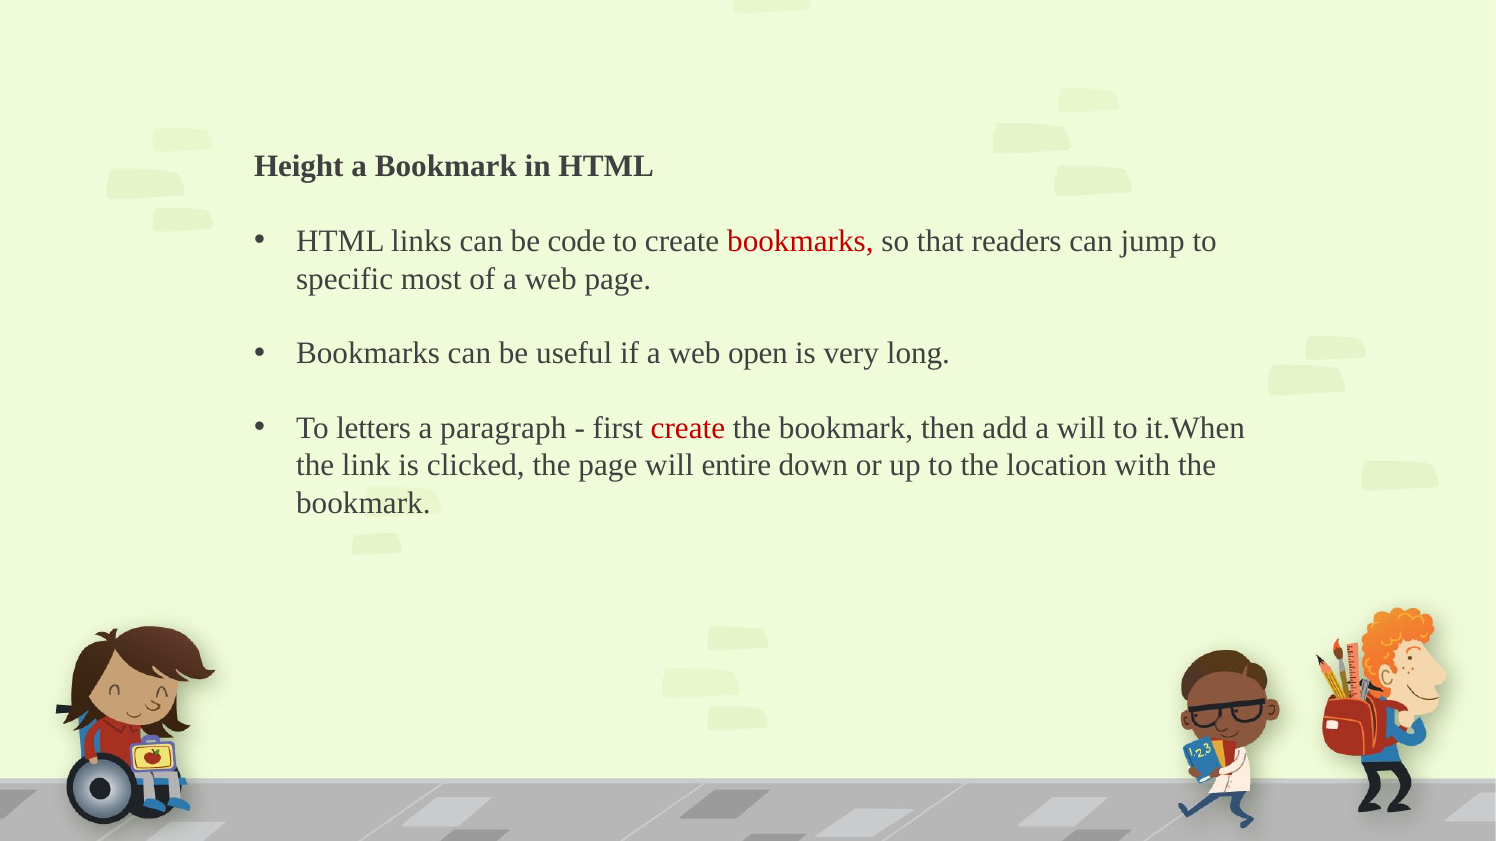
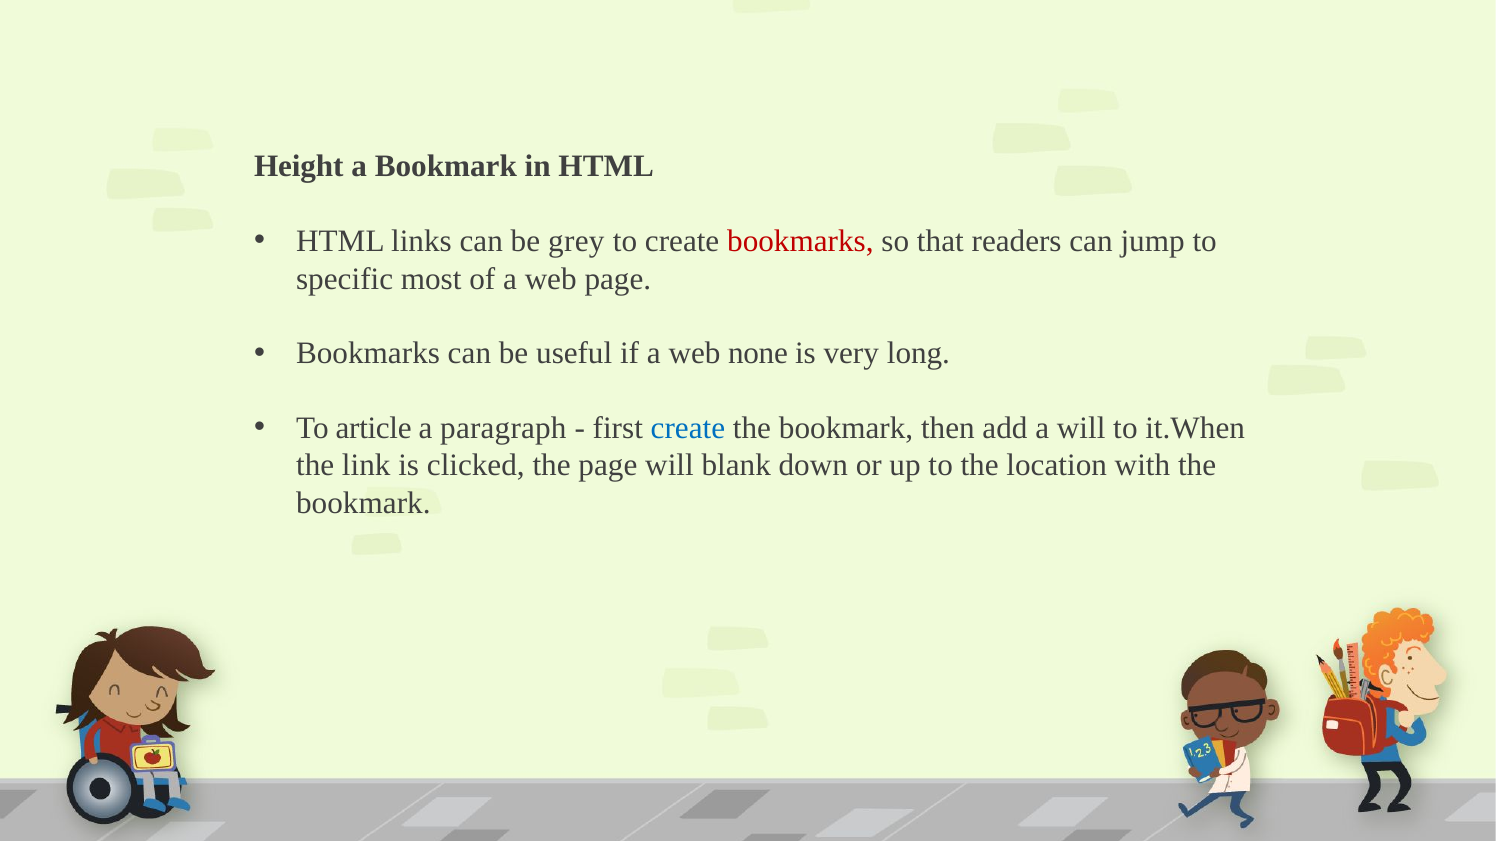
code: code -> grey
open: open -> none
letters: letters -> article
create at (688, 429) colour: red -> blue
entire: entire -> blank
